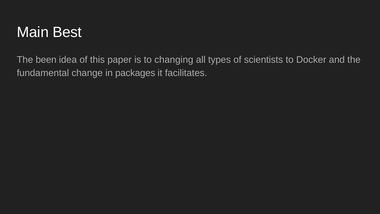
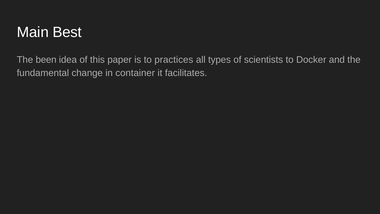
changing: changing -> practices
packages: packages -> container
